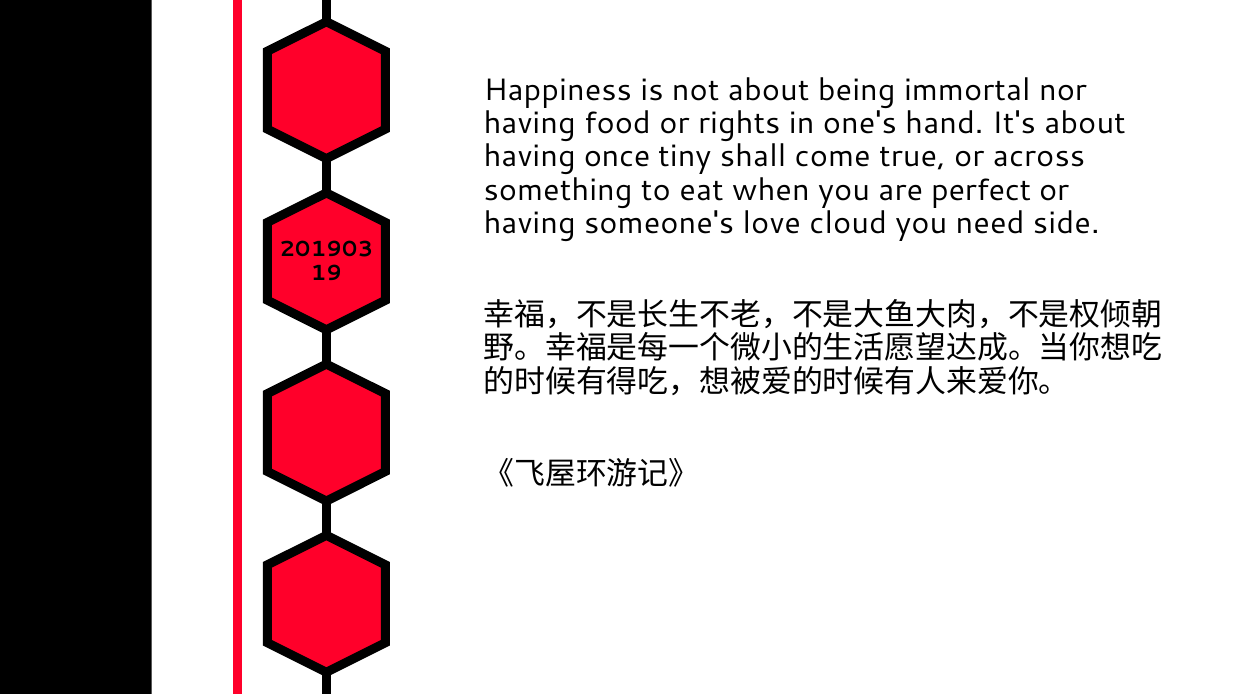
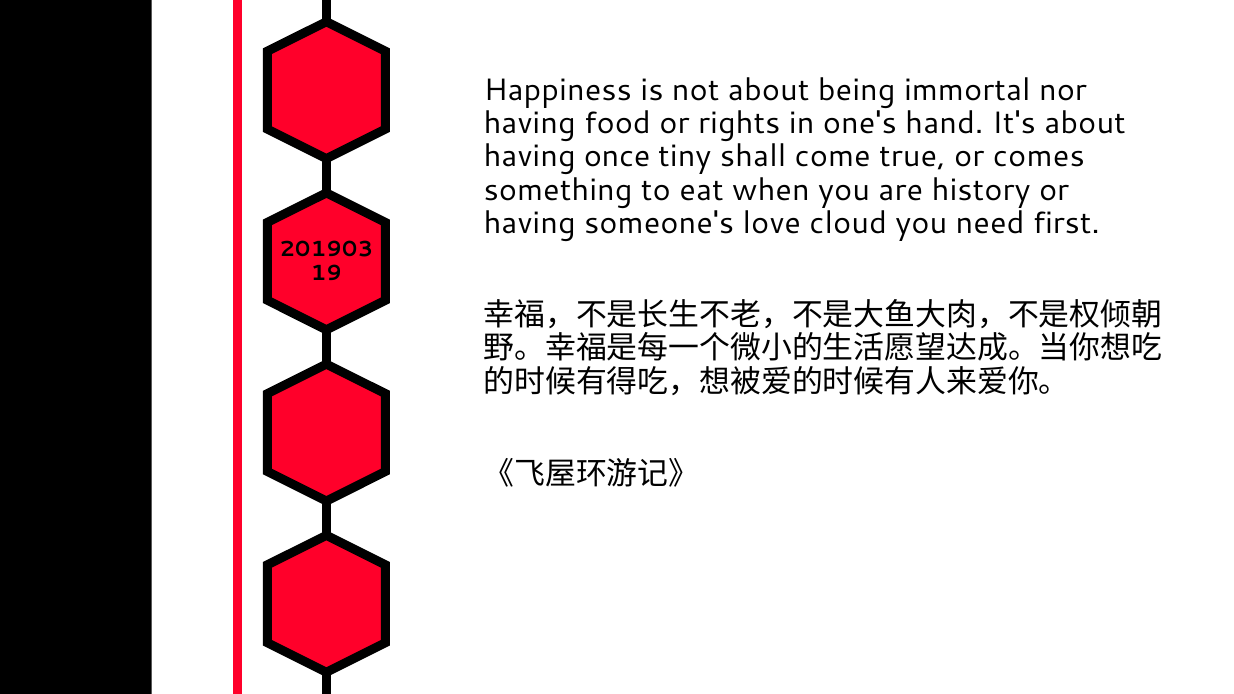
across: across -> comes
perfect: perfect -> history
side: side -> first
